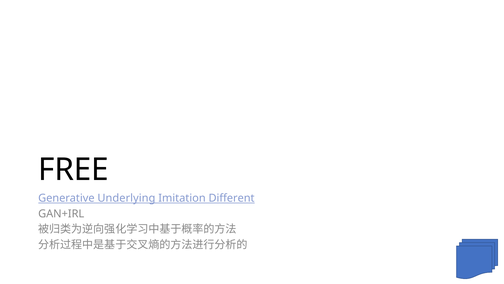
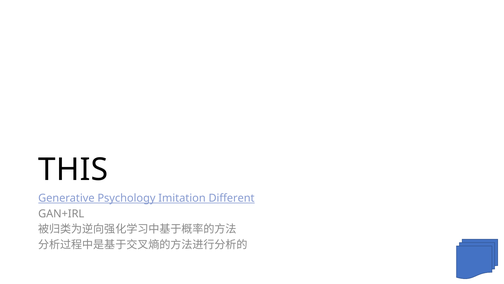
FREE: FREE -> THIS
Underlying: Underlying -> Psychology
